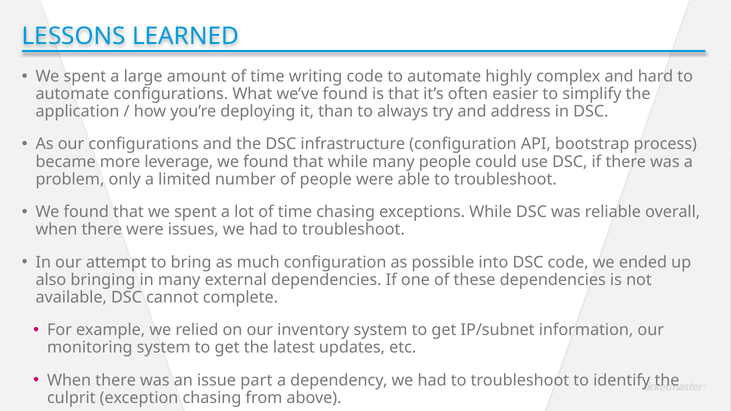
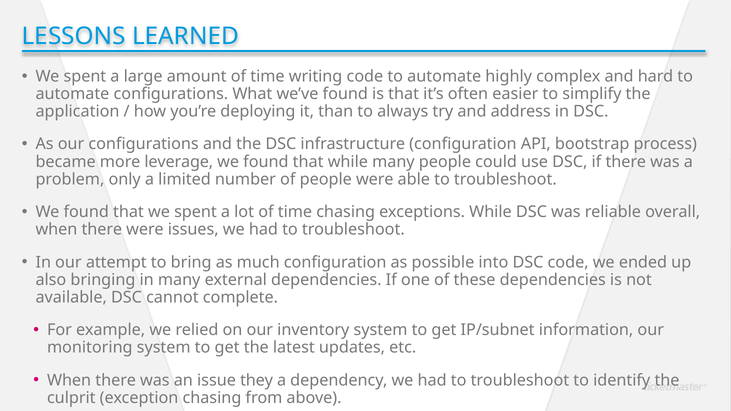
part: part -> they
